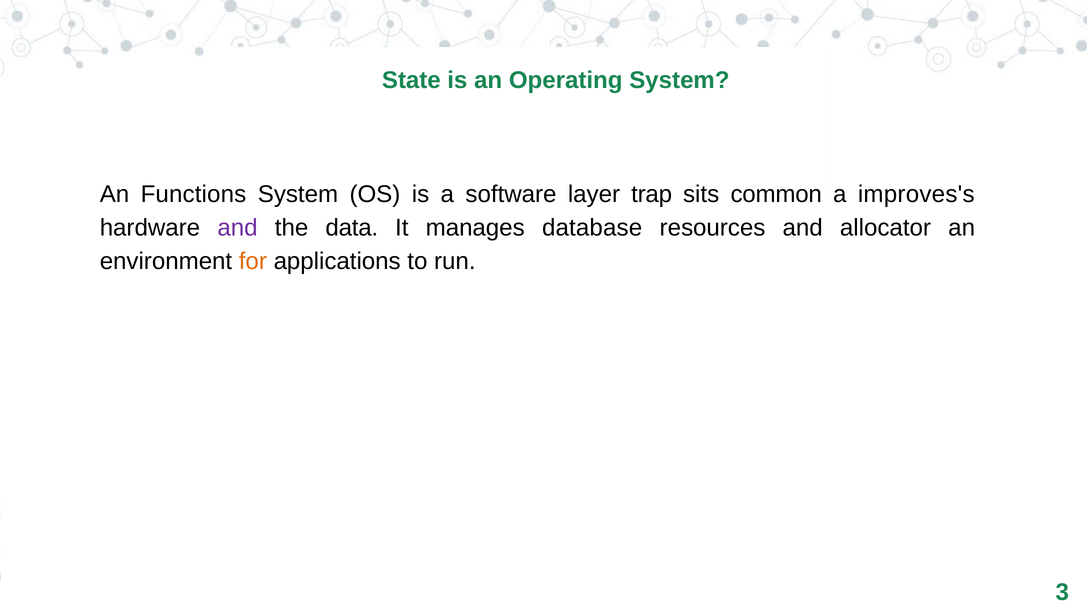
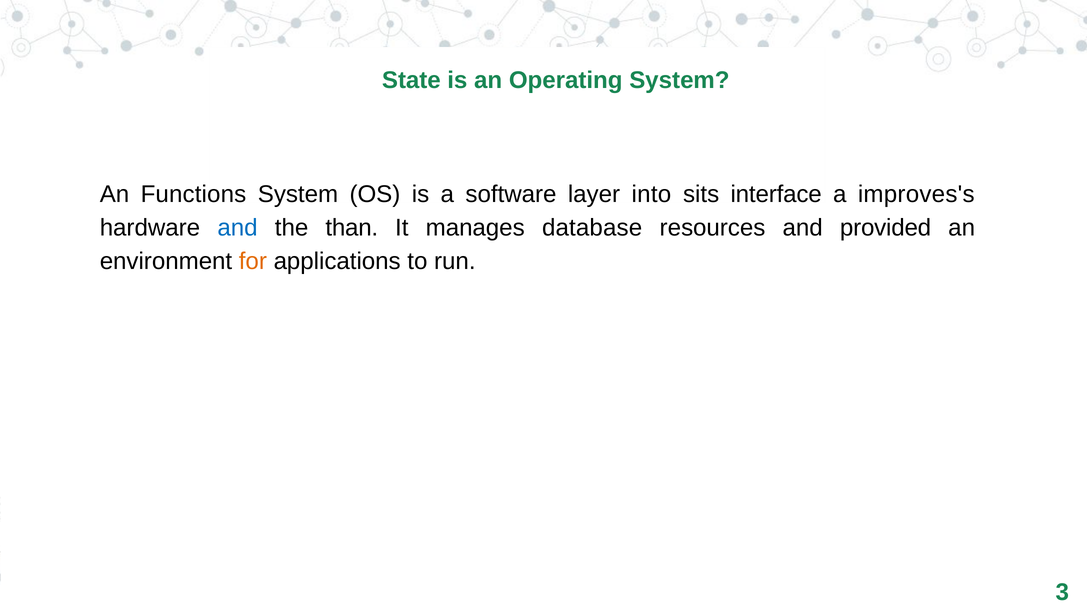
trap: trap -> into
common: common -> interface
and at (238, 228) colour: purple -> blue
data: data -> than
allocator: allocator -> provided
